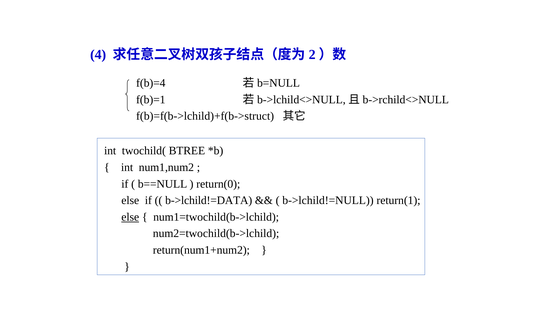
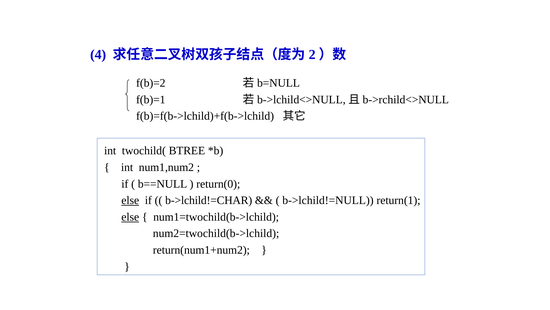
f(b)=4: f(b)=4 -> f(b)=2
f(b)=f(b->lchild)+f(b->struct: f(b)=f(b->lchild)+f(b->struct -> f(b)=f(b->lchild)+f(b->lchild
else at (130, 200) underline: none -> present
b->lchild!=DATA: b->lchild!=DATA -> b->lchild!=CHAR
